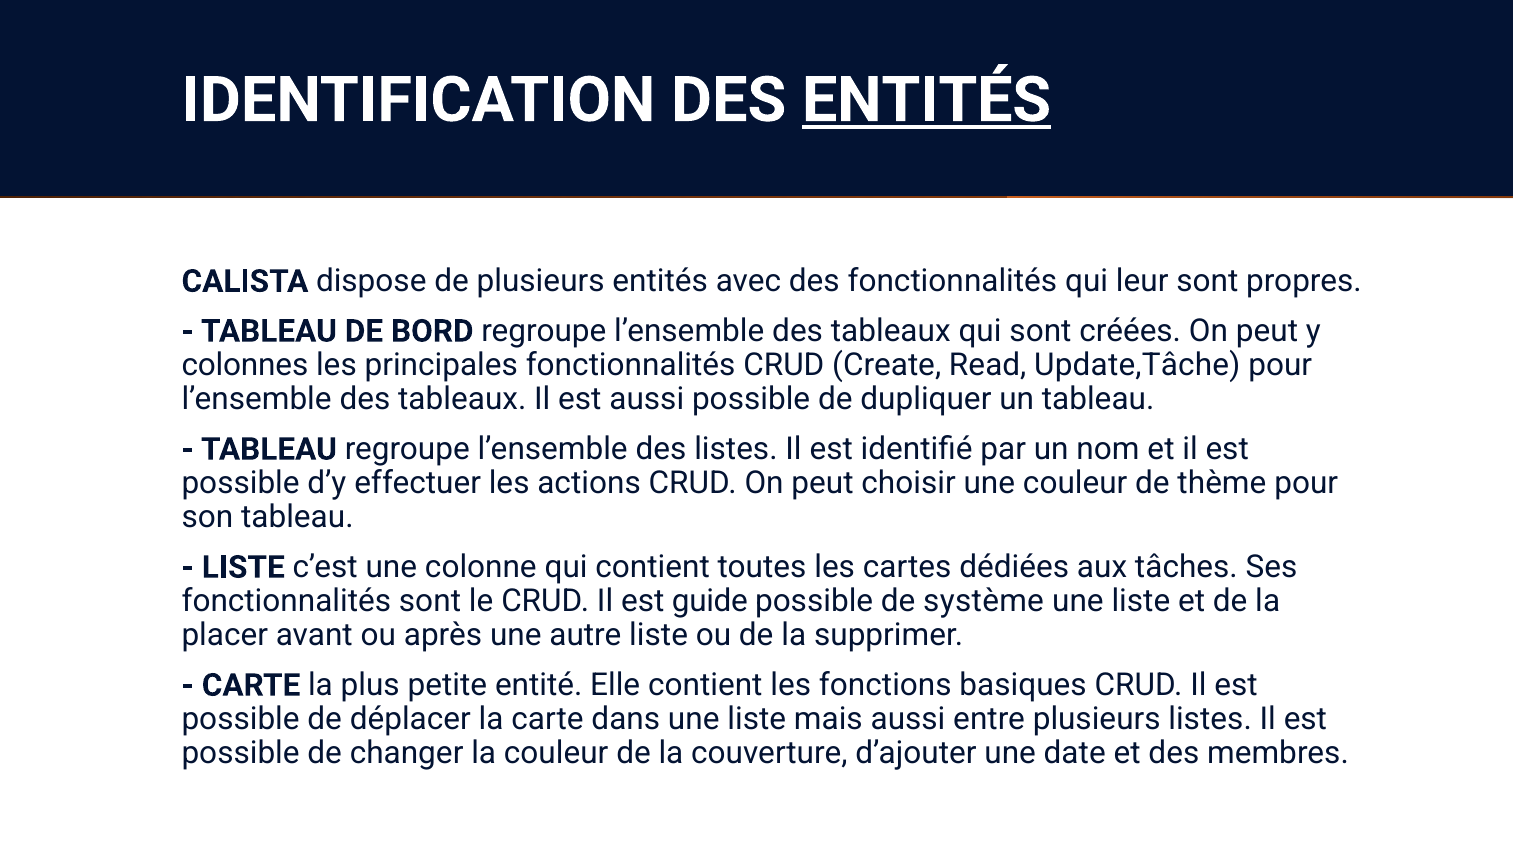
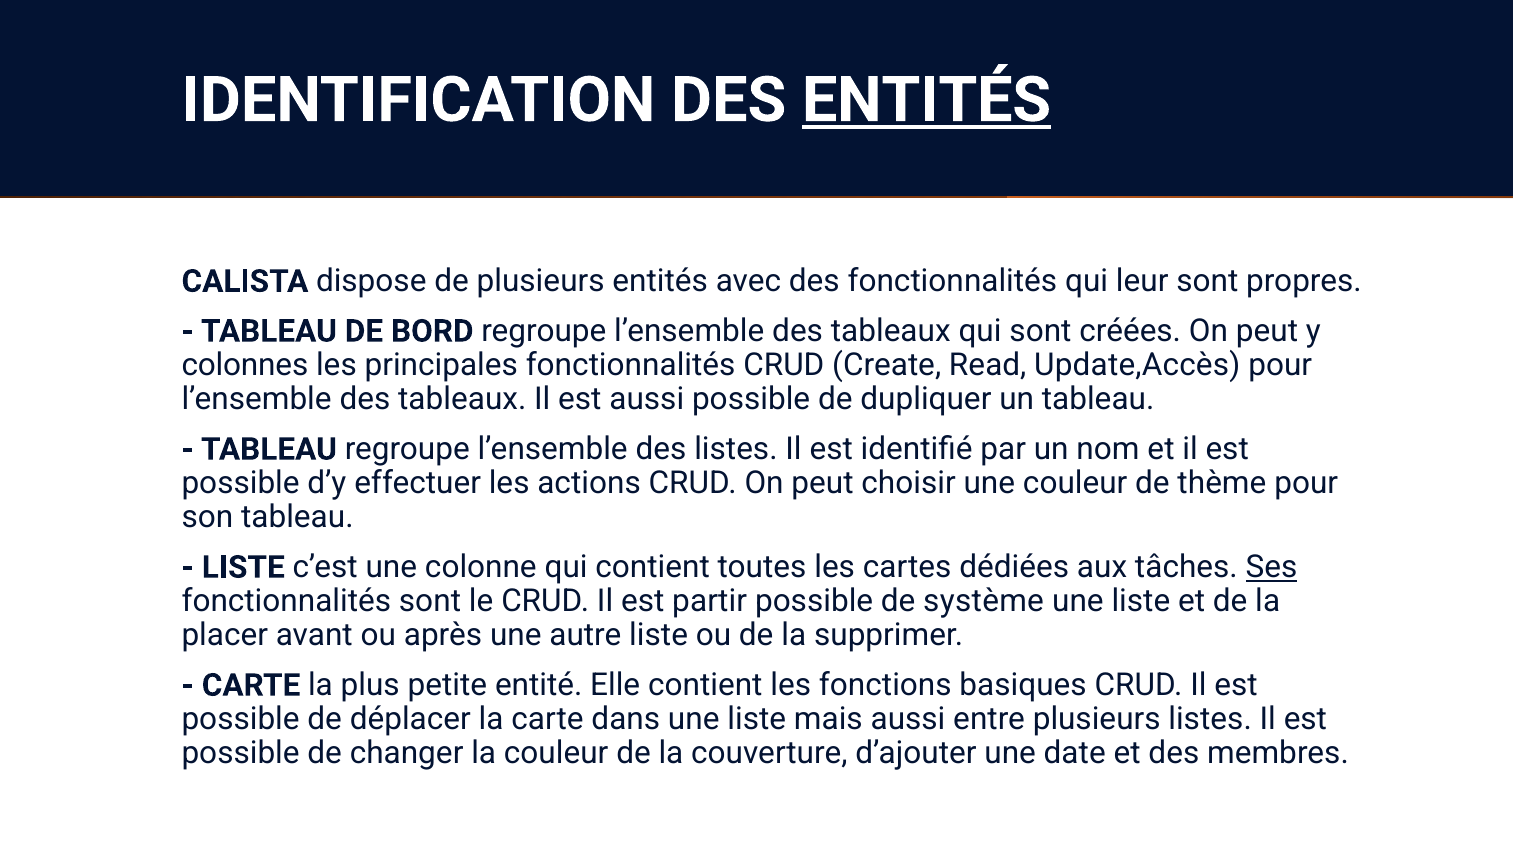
Update,Tâche: Update,Tâche -> Update,Accès
Ses underline: none -> present
guide: guide -> partir
